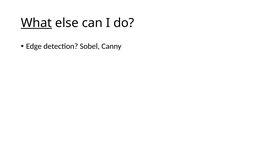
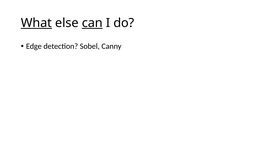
can underline: none -> present
